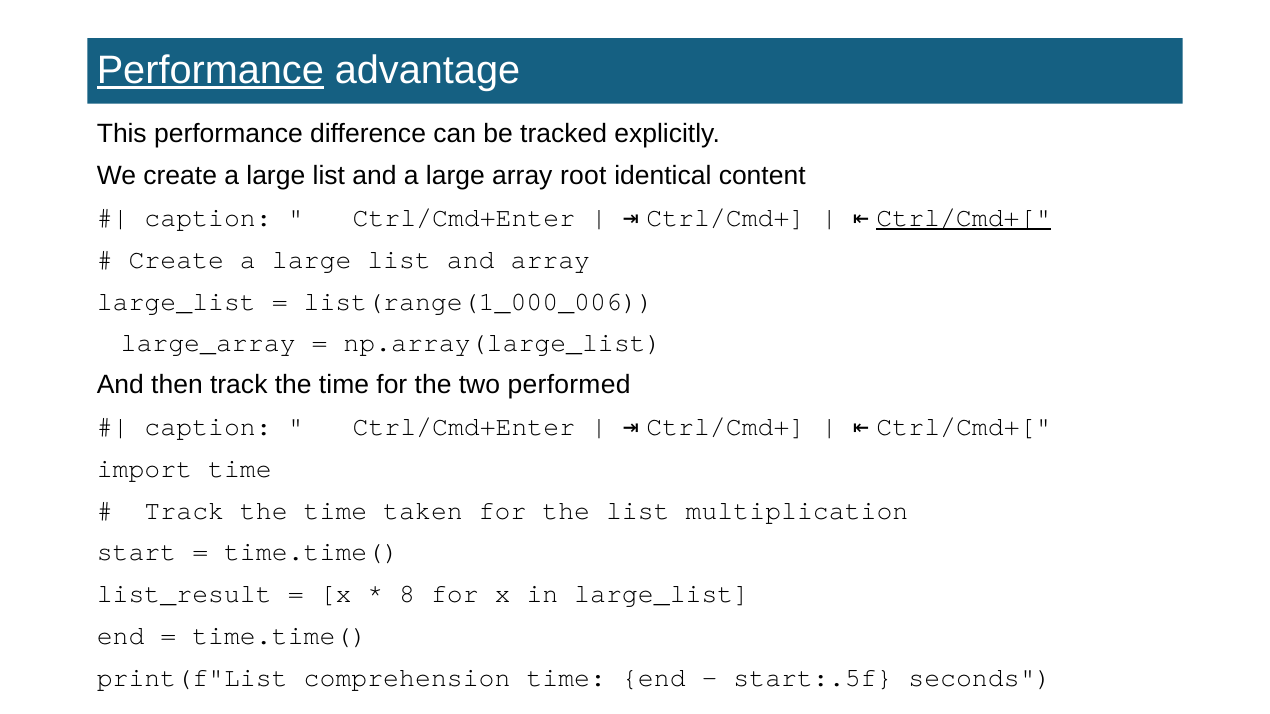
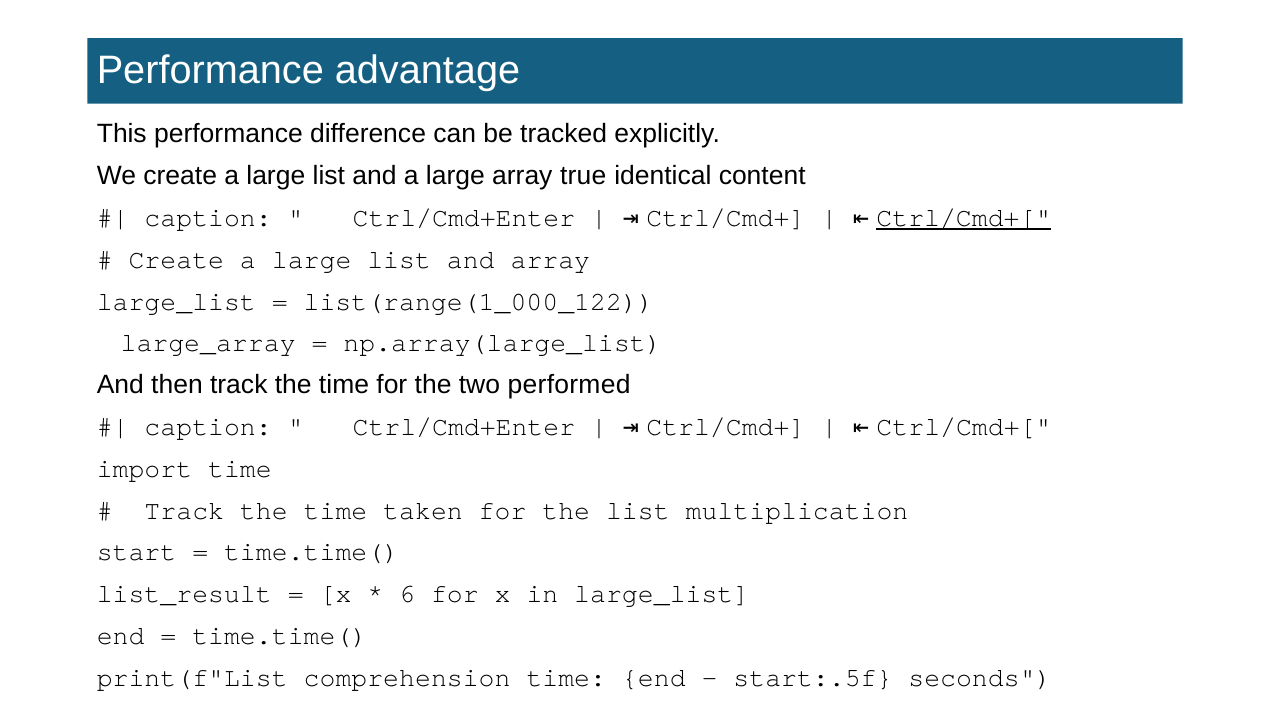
Performance at (210, 71) underline: present -> none
root: root -> true
list(range(1_000_006: list(range(1_000_006 -> list(range(1_000_122
8: 8 -> 6
